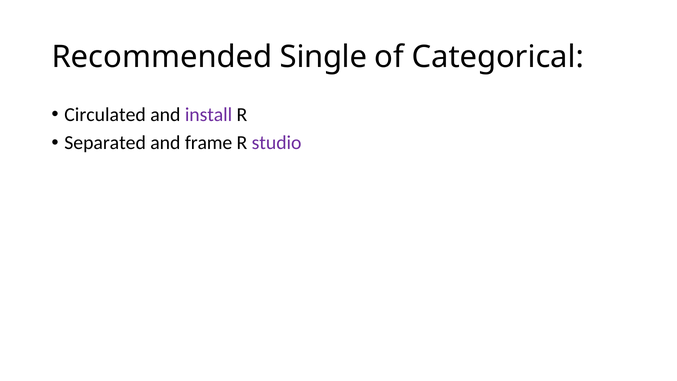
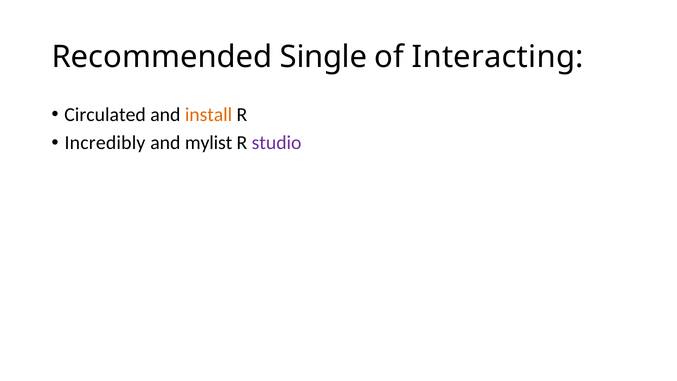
Categorical: Categorical -> Interacting
install colour: purple -> orange
Separated: Separated -> Incredibly
frame: frame -> mylist
